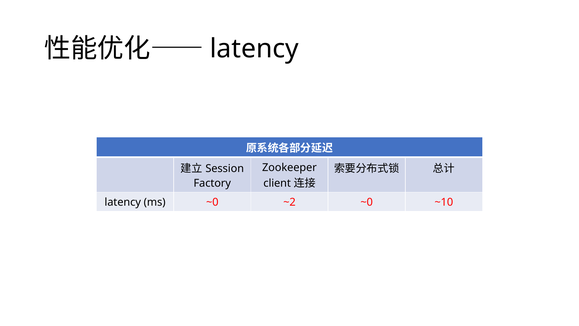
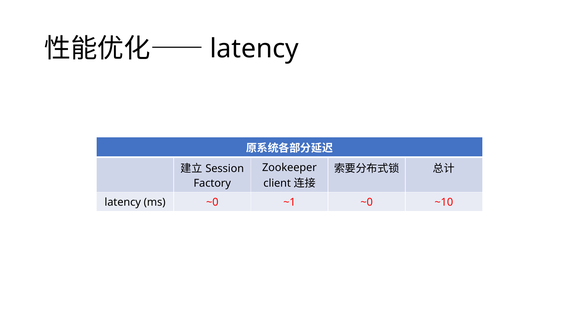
~2: ~2 -> ~1
